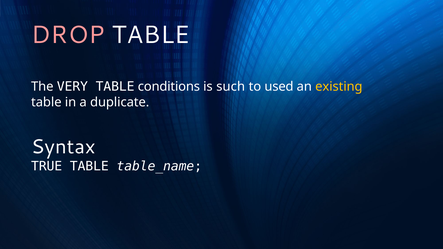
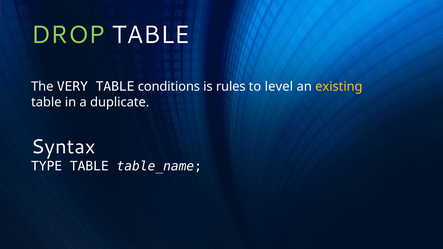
DROP colour: pink -> light green
such: such -> rules
used: used -> level
TRUE: TRUE -> TYPE
